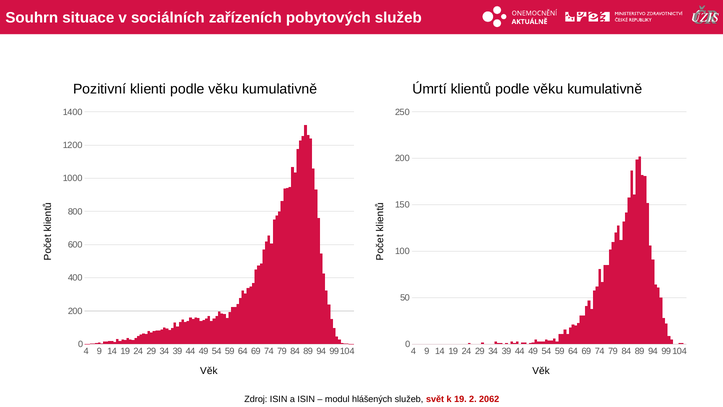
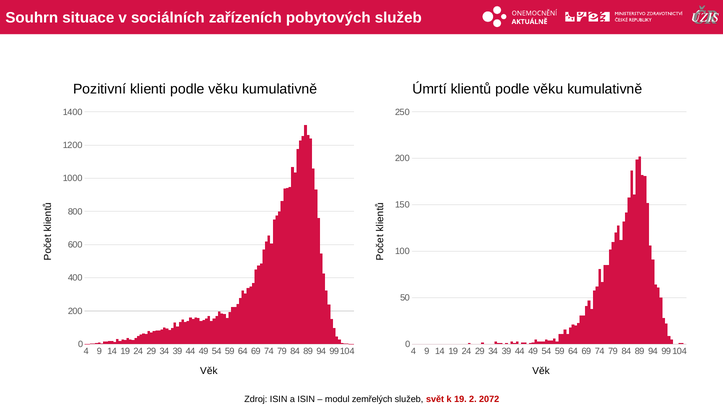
hlášených: hlášených -> zemřelých
2062: 2062 -> 2072
